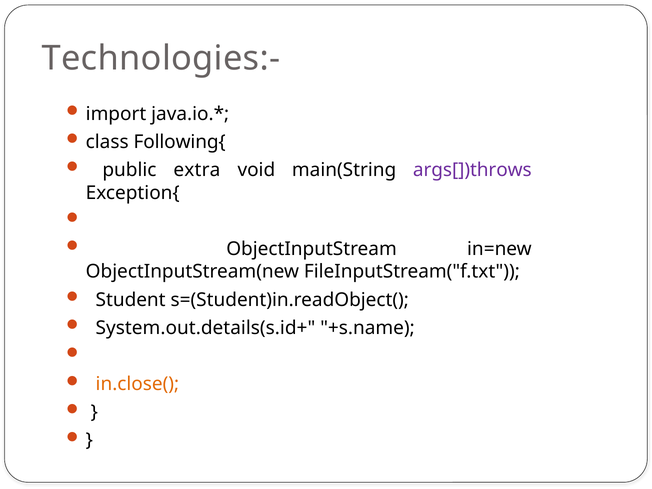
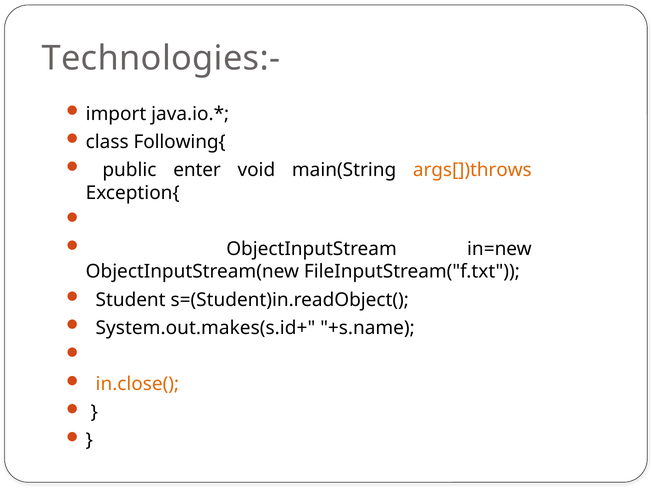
extra: extra -> enter
args[])throws colour: purple -> orange
System.out.details(s.id+: System.out.details(s.id+ -> System.out.makes(s.id+
